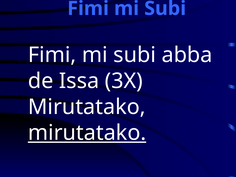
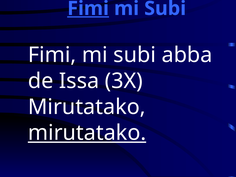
Fimi at (88, 8) underline: none -> present
